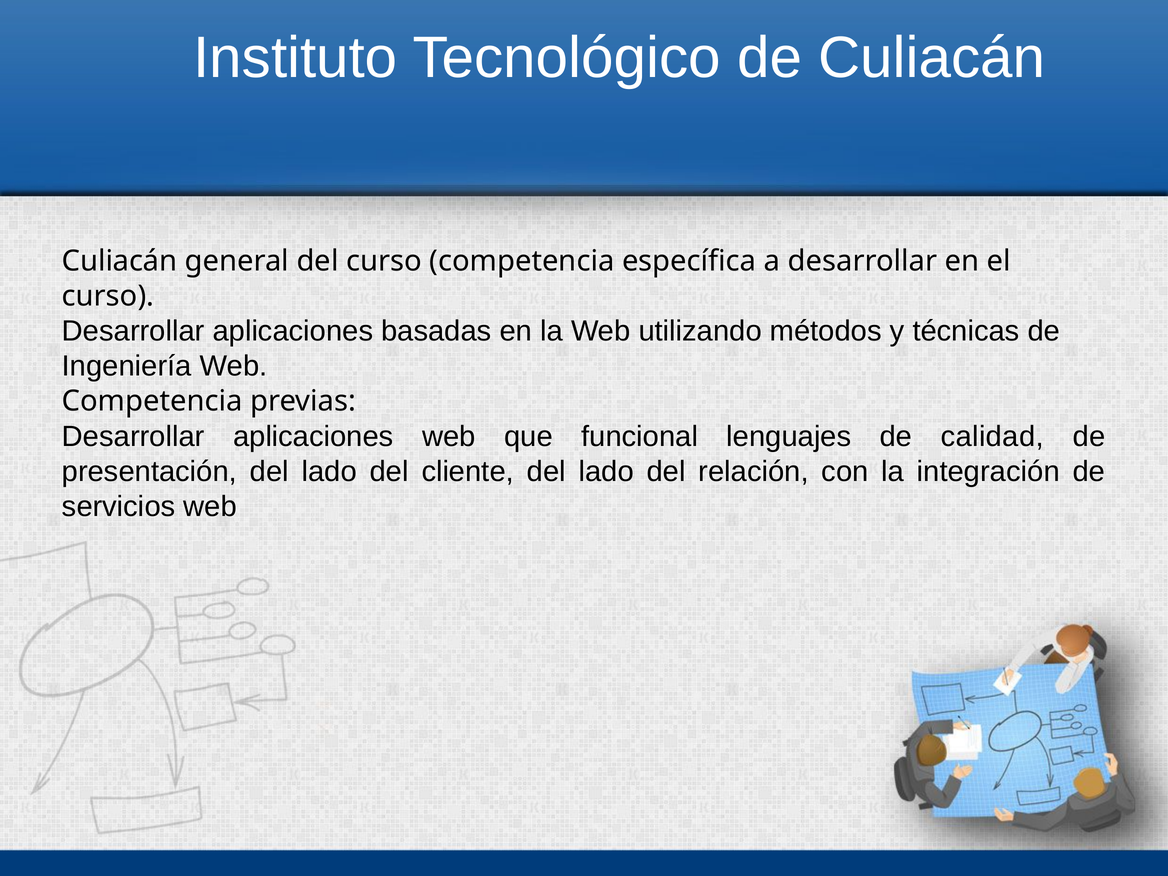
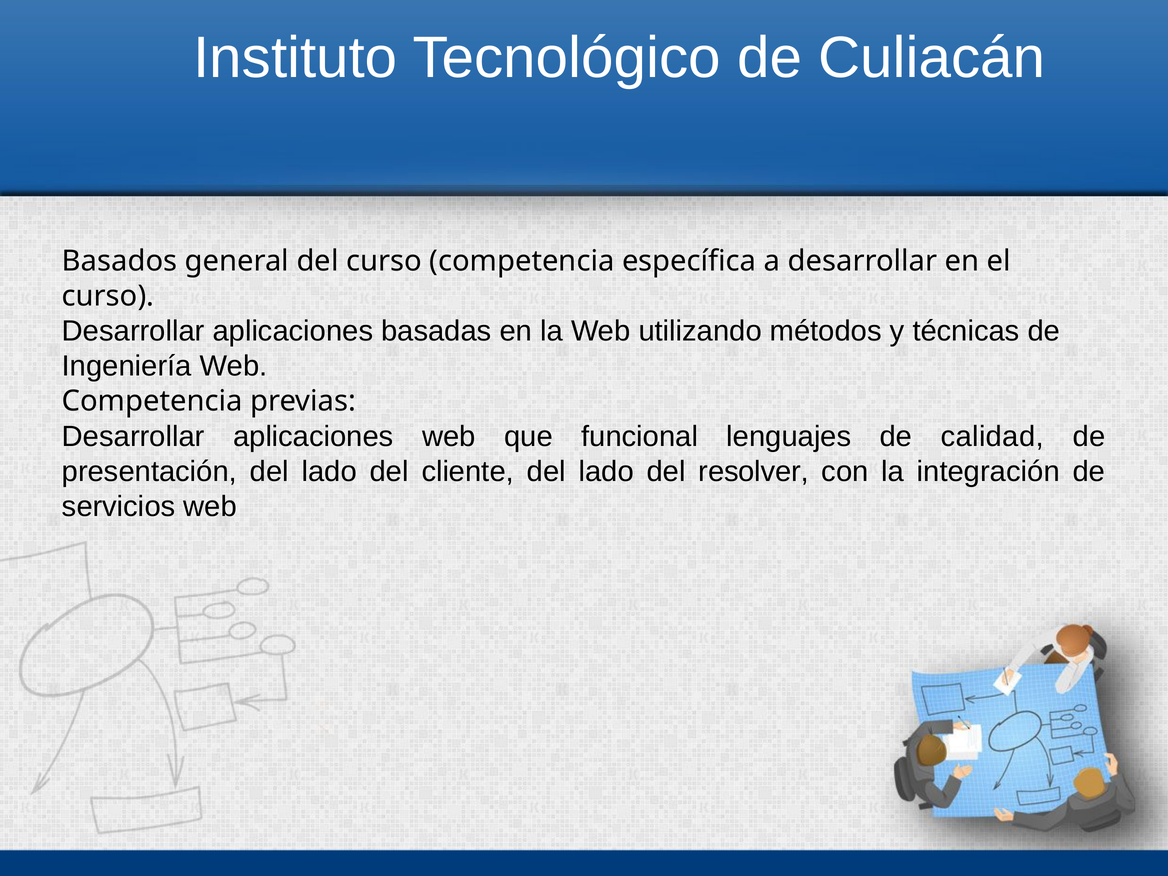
Culiacán at (120, 261): Culiacán -> Basados
relación: relación -> resolver
